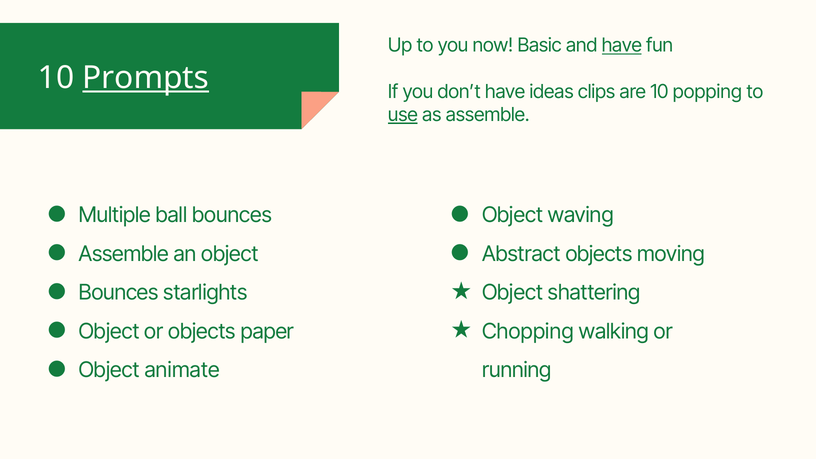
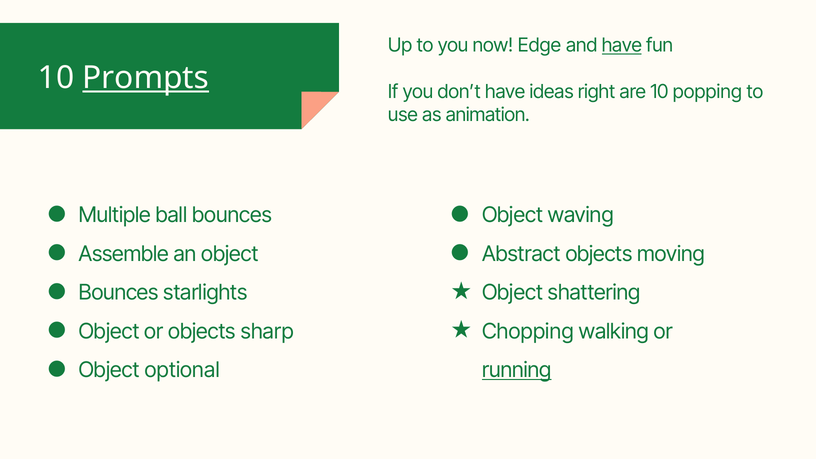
Basic: Basic -> Edge
clips: clips -> right
use underline: present -> none
as assemble: assemble -> animation
paper: paper -> sharp
animate: animate -> optional
running underline: none -> present
